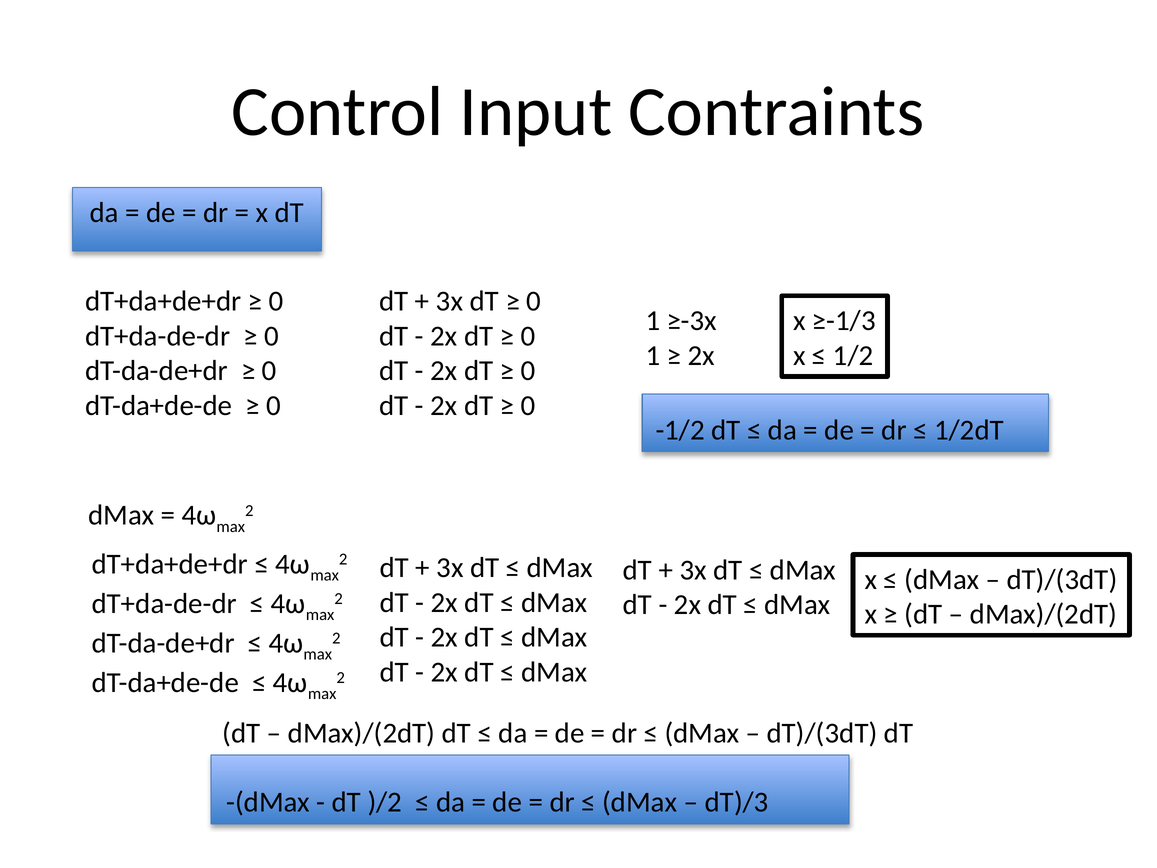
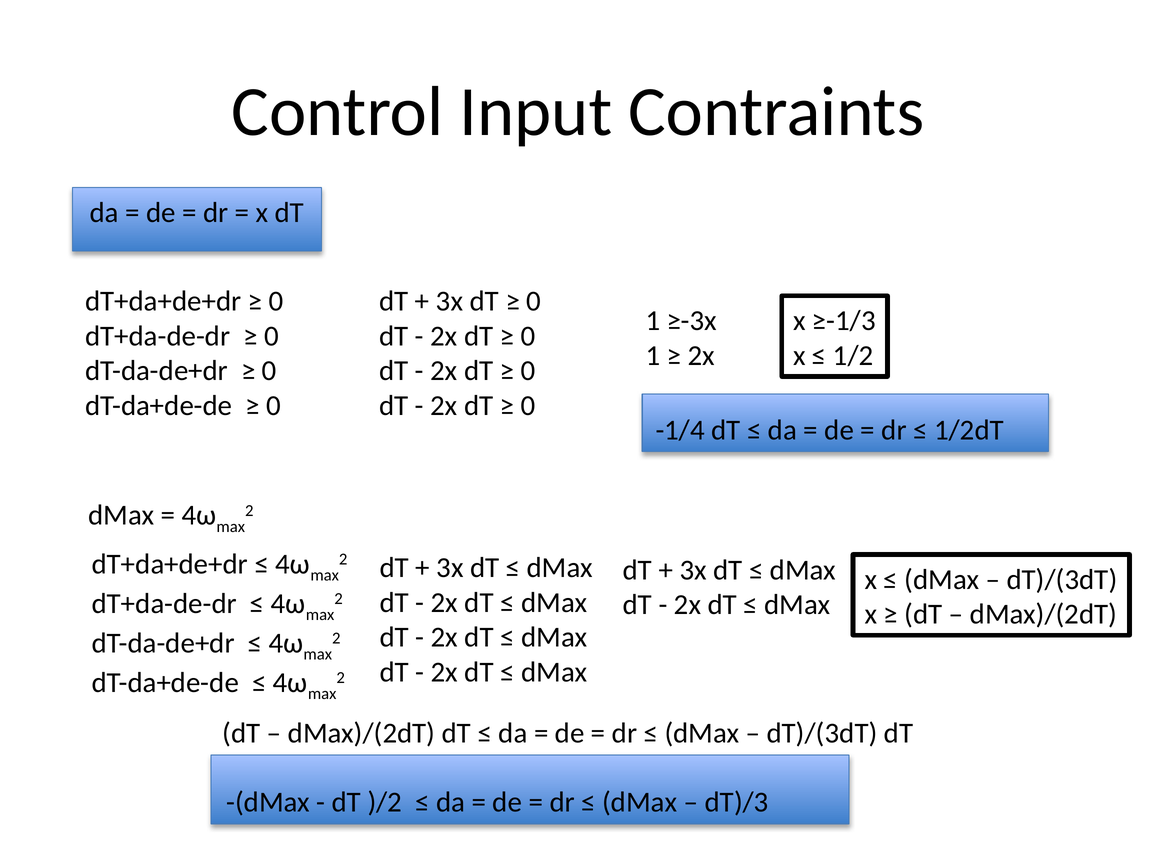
-1/2: -1/2 -> -1/4
